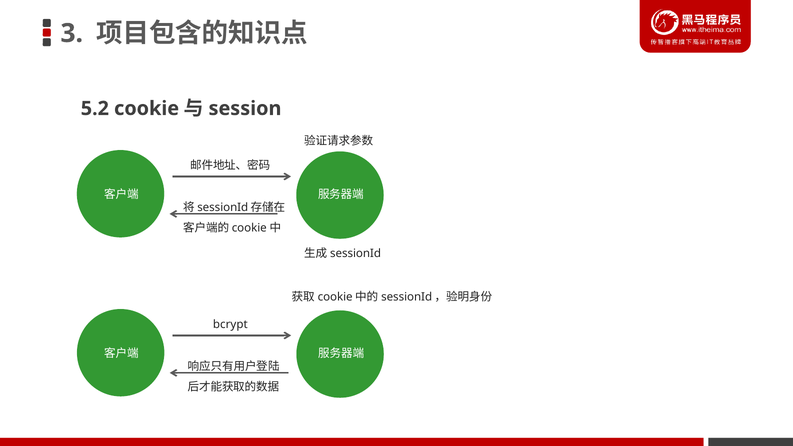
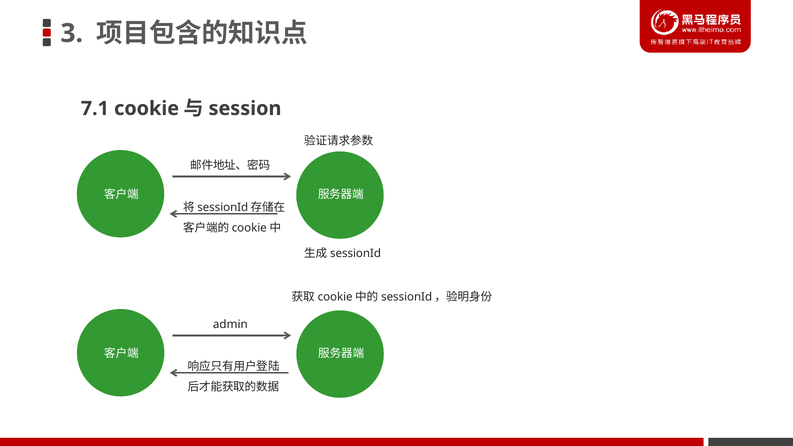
5.2: 5.2 -> 7.1
bcrypt: bcrypt -> admin
